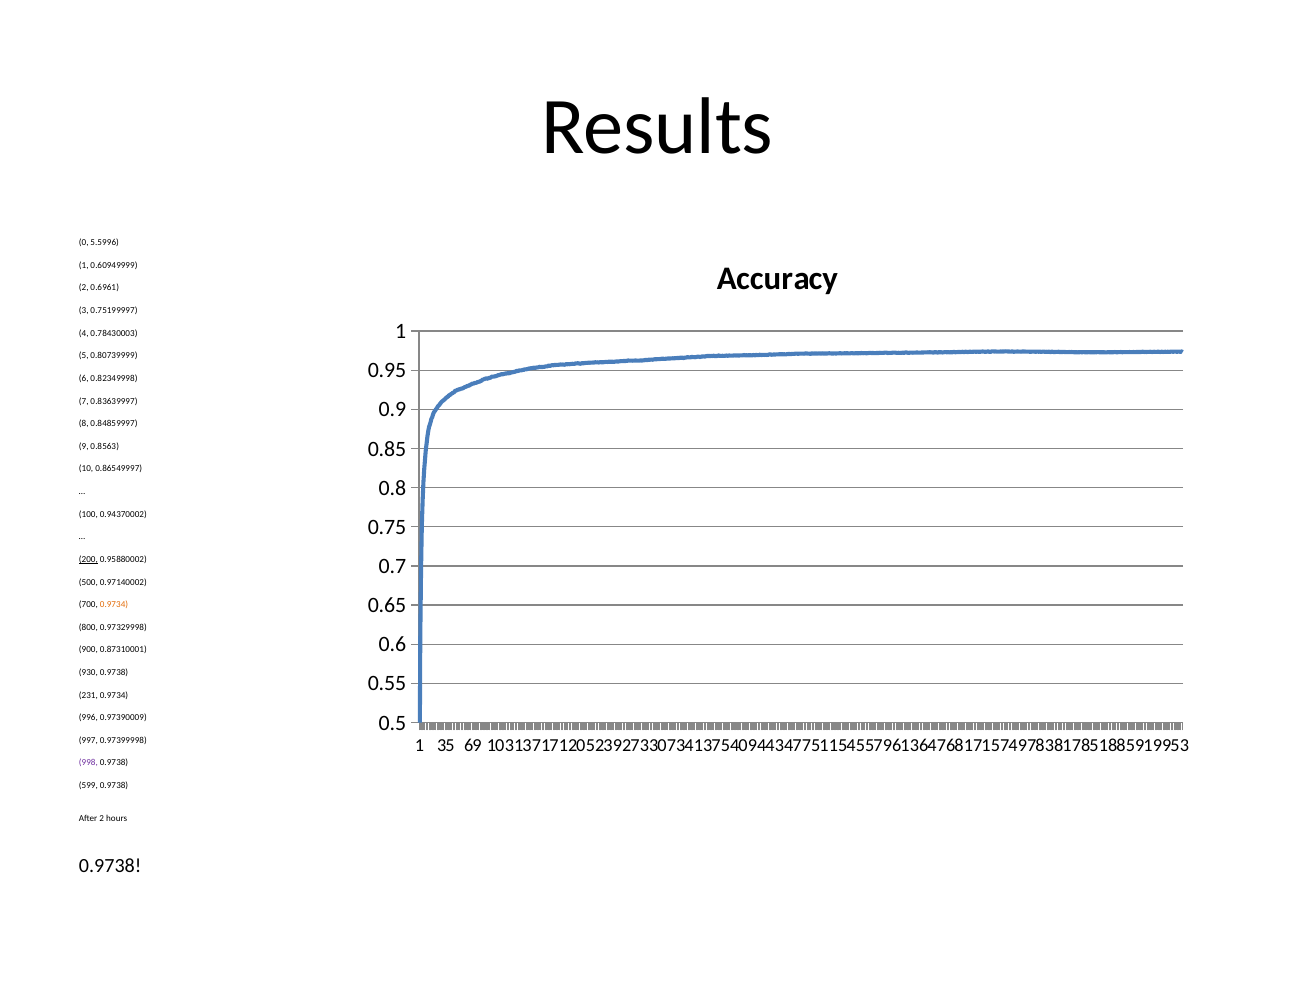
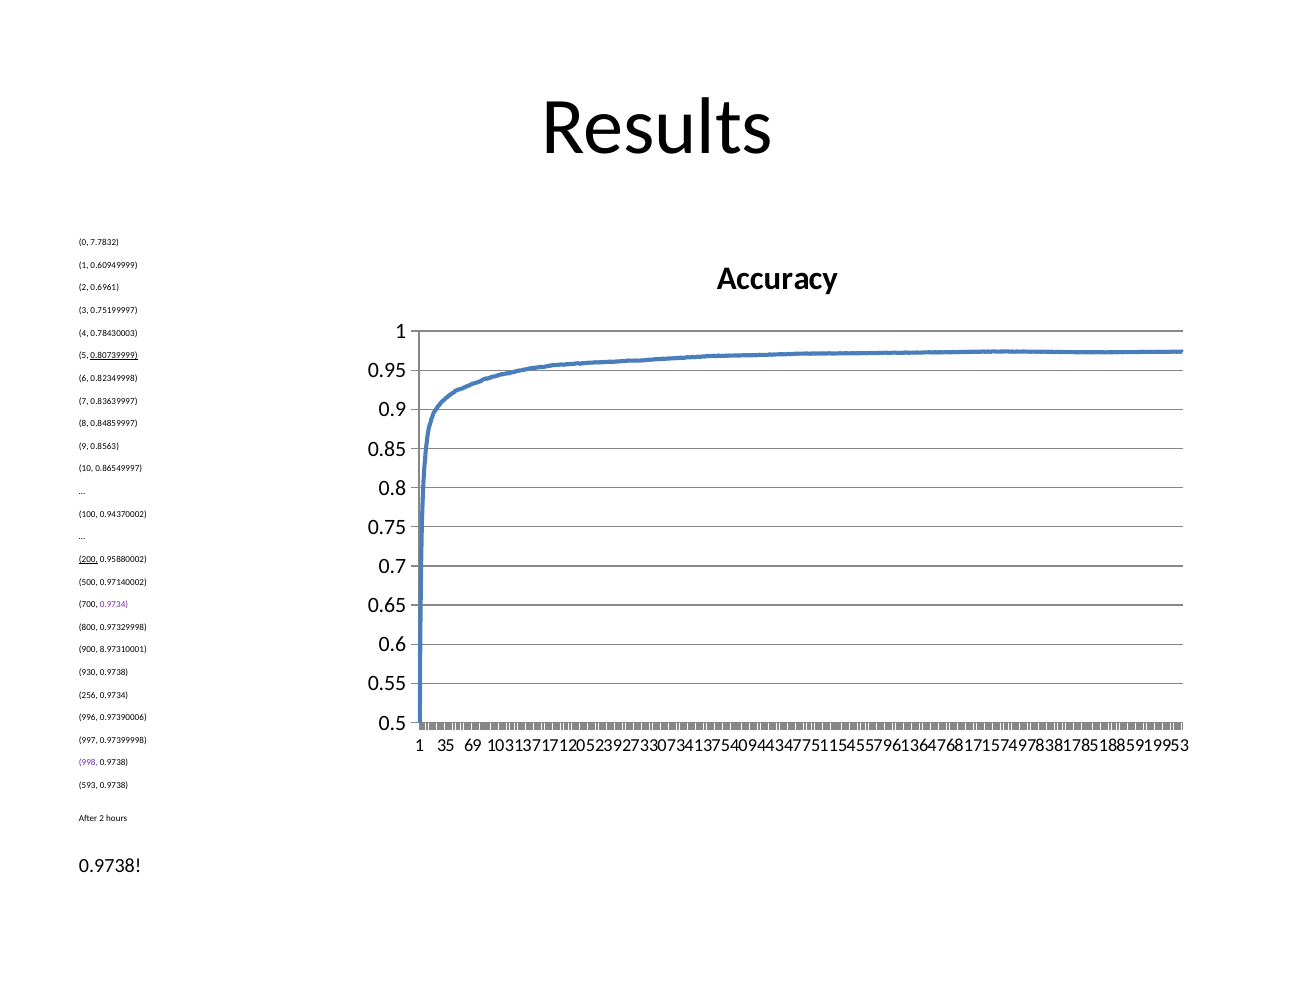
5.5996: 5.5996 -> 7.7832
0.80739999 underline: none -> present
0.9734 at (114, 605) colour: orange -> purple
0.87310001: 0.87310001 -> 8.97310001
231: 231 -> 256
0.97390009: 0.97390009 -> 0.97390006
599: 599 -> 593
